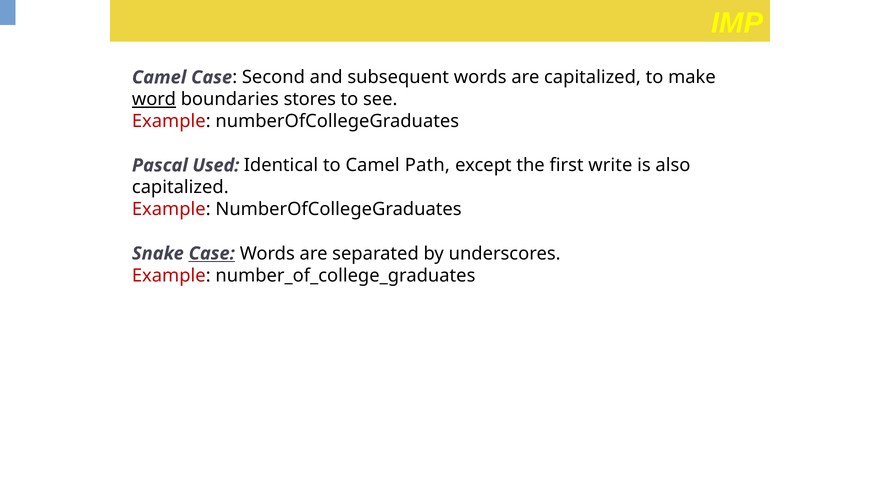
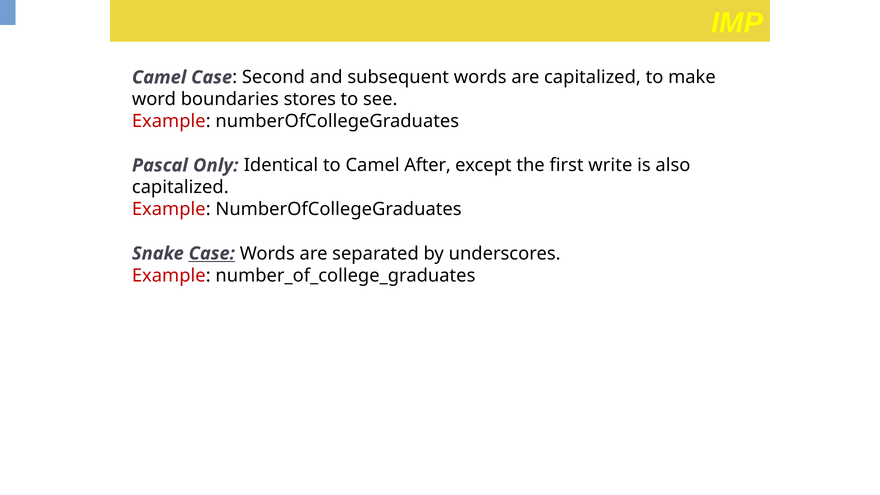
word underline: present -> none
Used: Used -> Only
Path: Path -> After
